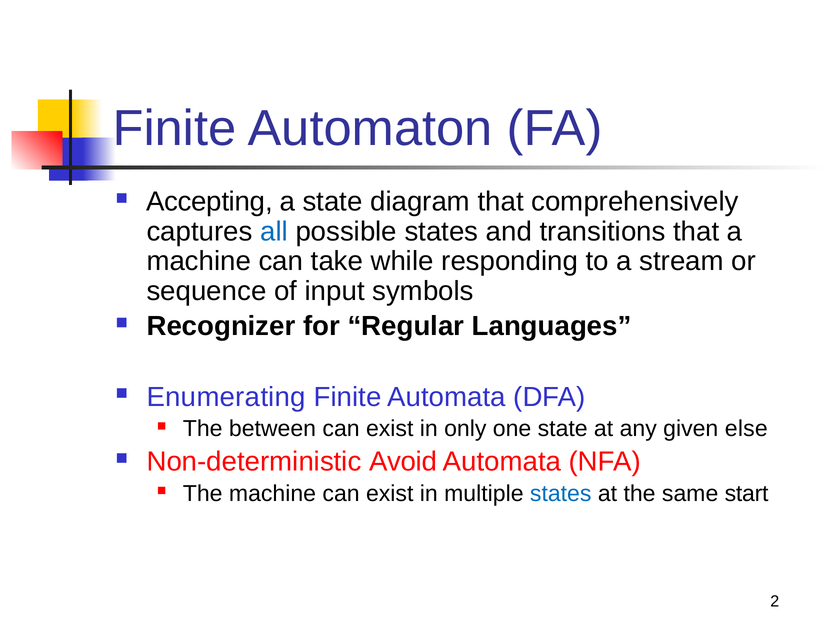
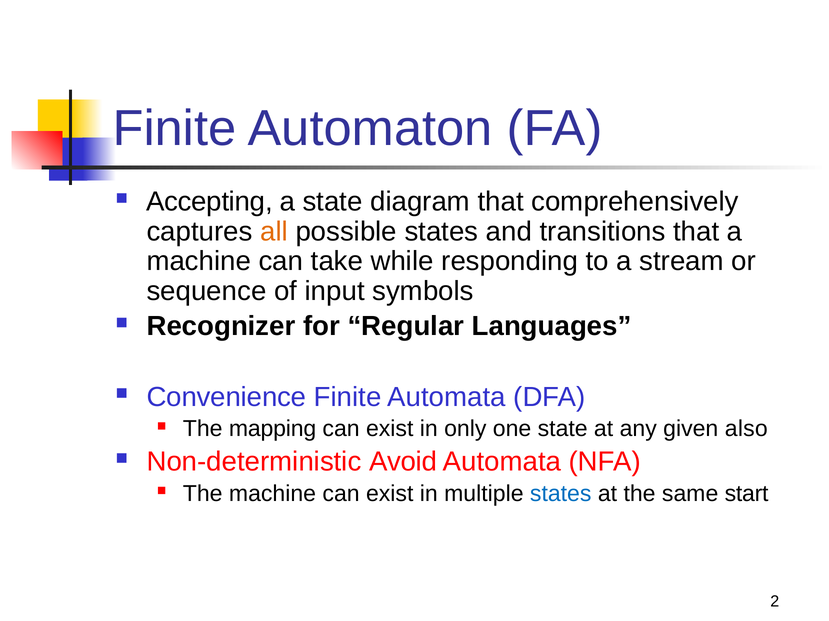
all colour: blue -> orange
Enumerating: Enumerating -> Convenience
between: between -> mapping
else: else -> also
